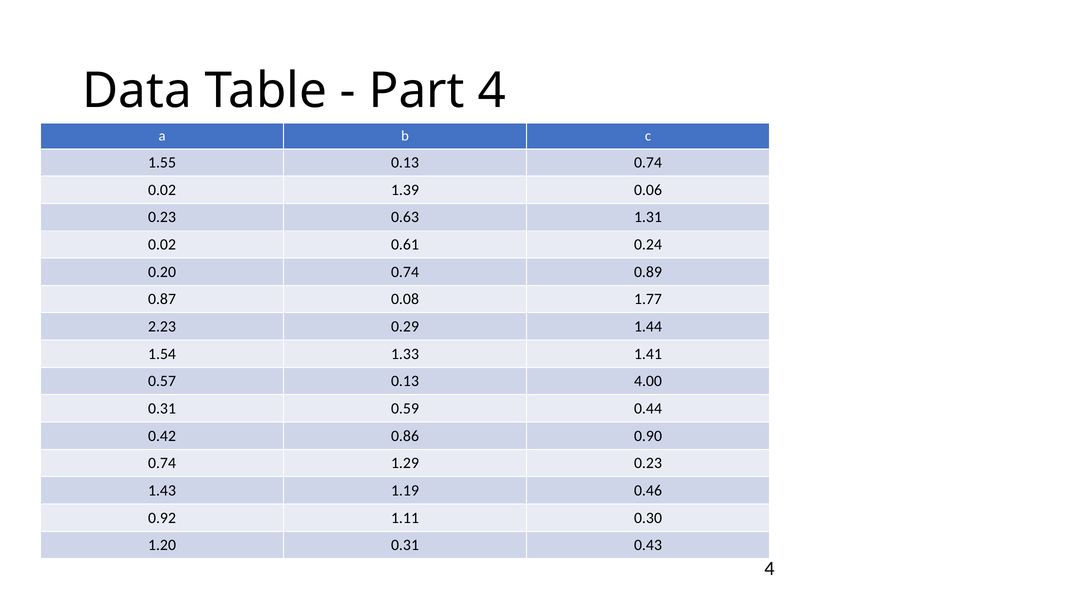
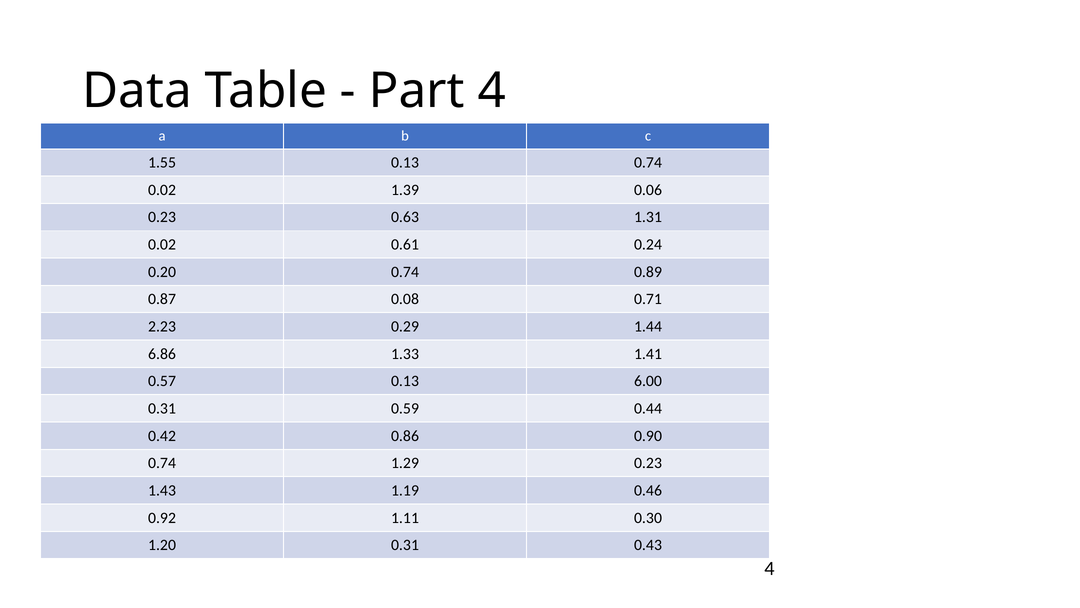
1.77: 1.77 -> 0.71
1.54: 1.54 -> 6.86
4.00: 4.00 -> 6.00
